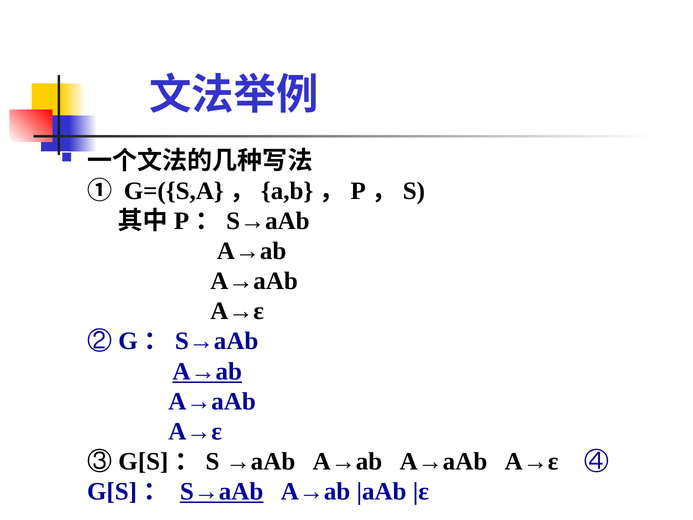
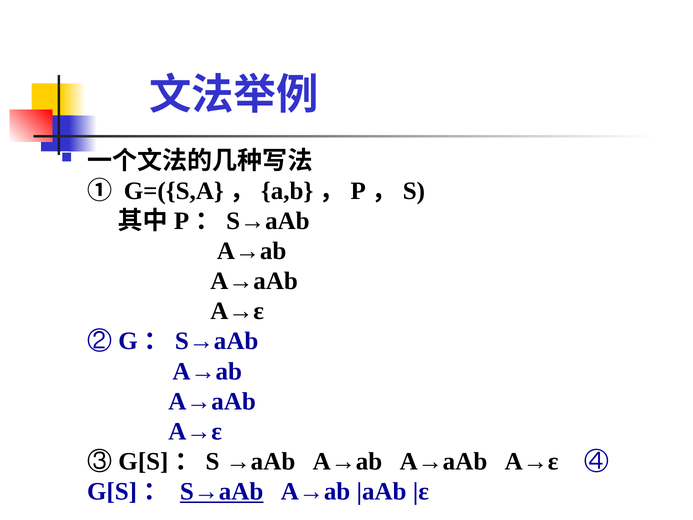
A→ab at (207, 371) underline: present -> none
